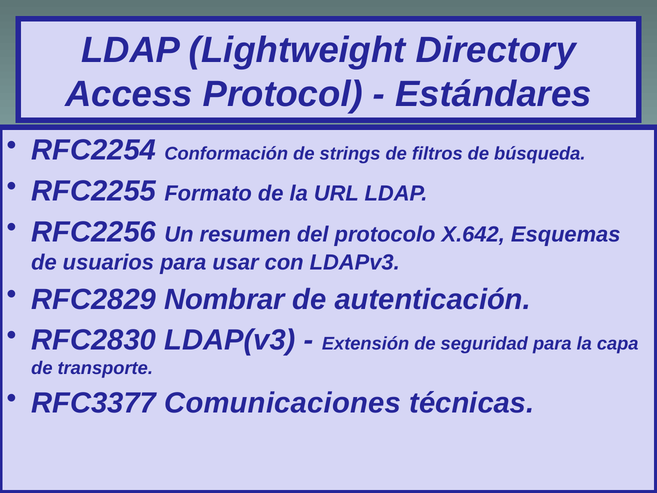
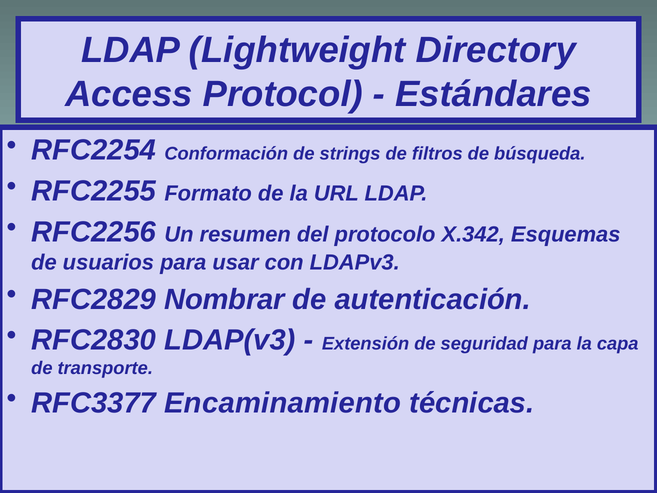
X.642: X.642 -> X.342
Comunicaciones: Comunicaciones -> Encaminamiento
